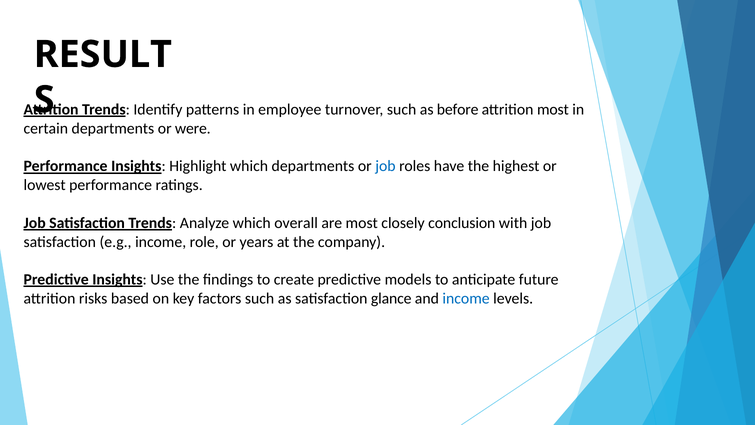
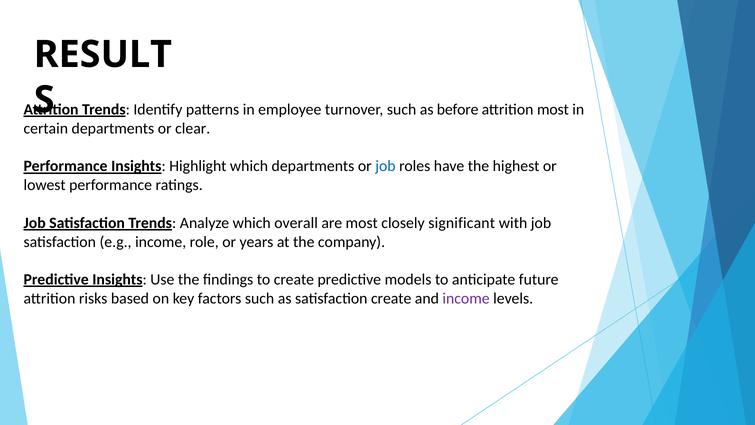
were: were -> clear
conclusion: conclusion -> significant
satisfaction glance: glance -> create
income at (466, 298) colour: blue -> purple
